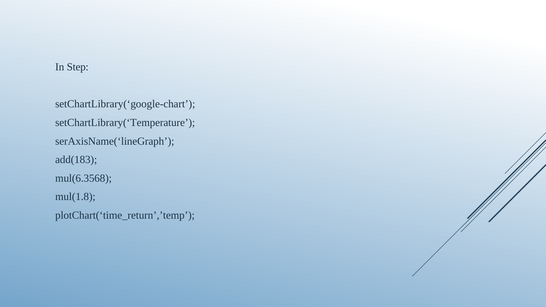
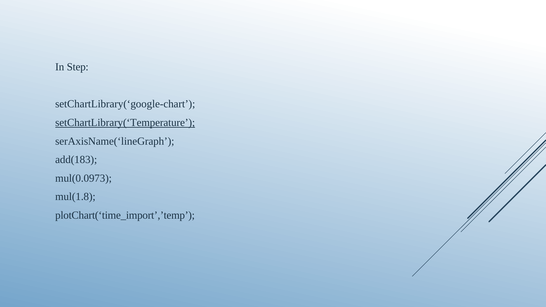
setChartLibrary(‘Temperature underline: none -> present
mul(6.3568: mul(6.3568 -> mul(0.0973
plotChart(‘time_return’,’temp: plotChart(‘time_return’,’temp -> plotChart(‘time_import’,’temp
